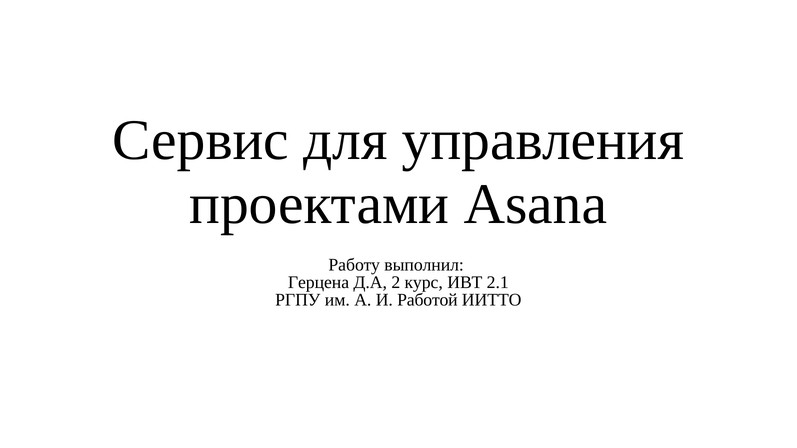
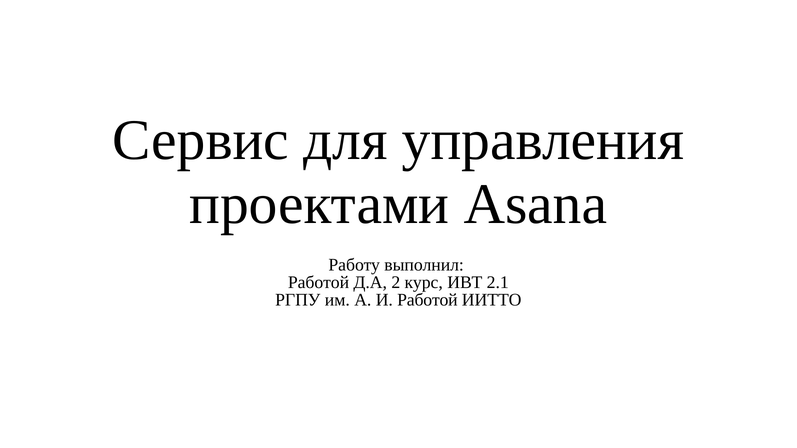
Герцена at (318, 283): Герцена -> Работой
